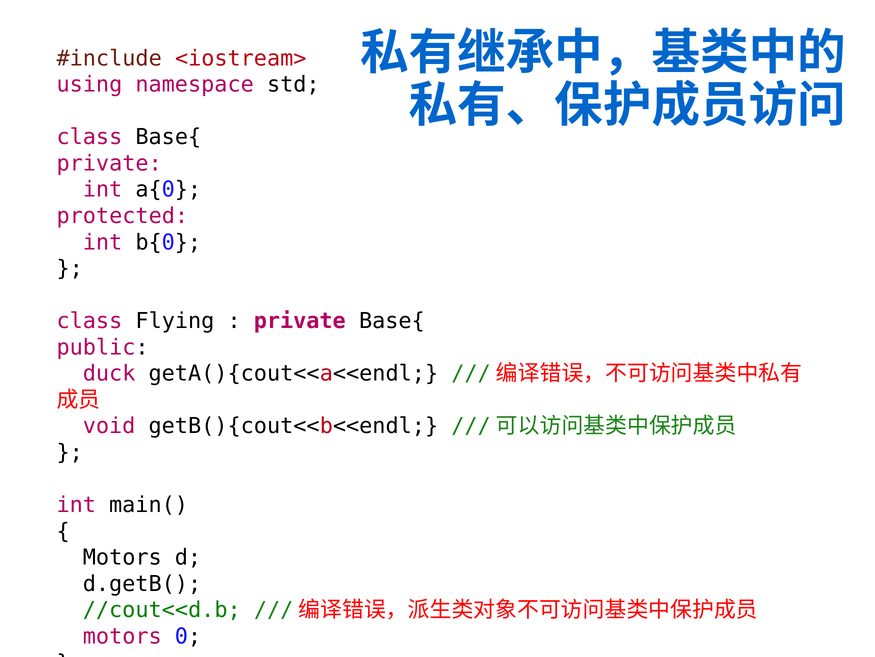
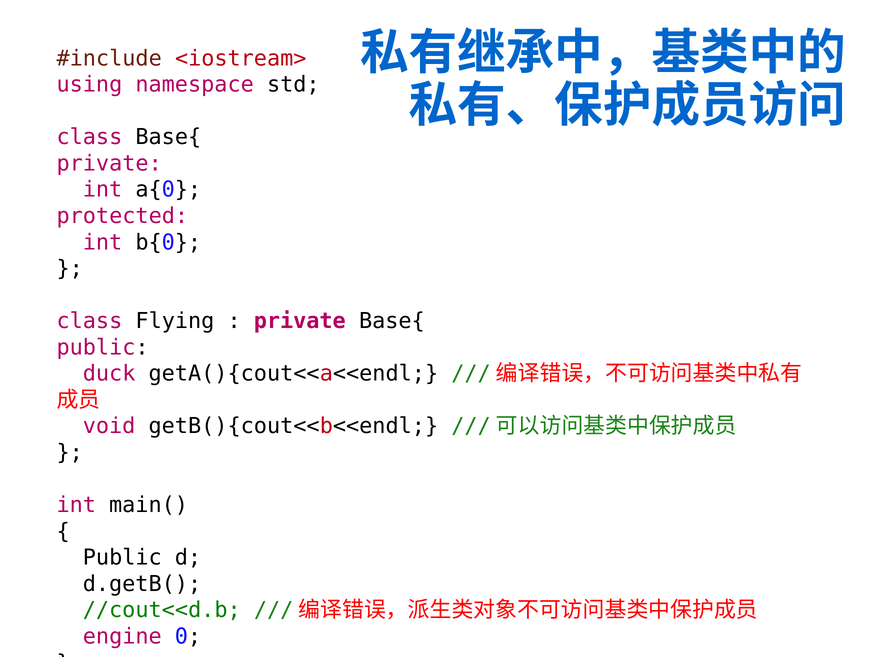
Motors at (122, 557): Motors -> Public
motors at (122, 636): motors -> engine
